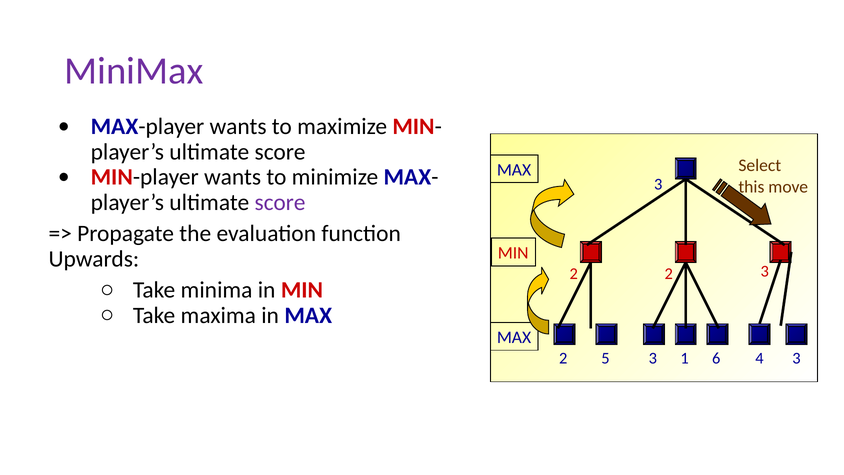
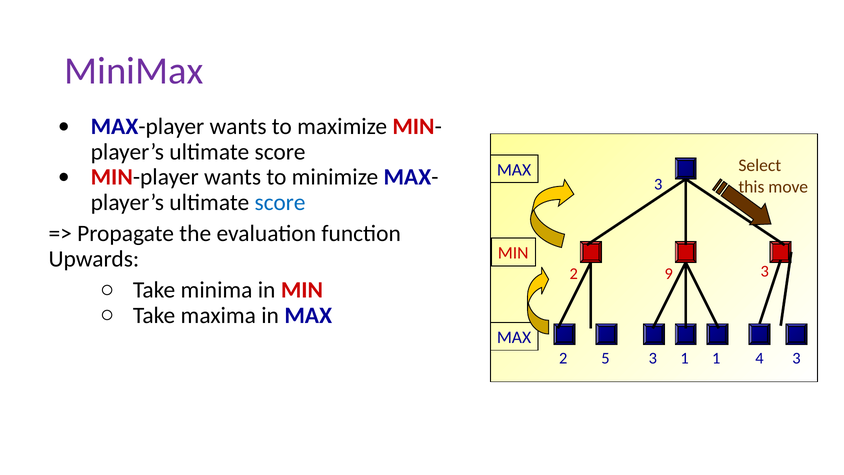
score at (280, 202) colour: purple -> blue
2 2: 2 -> 9
1 6: 6 -> 1
